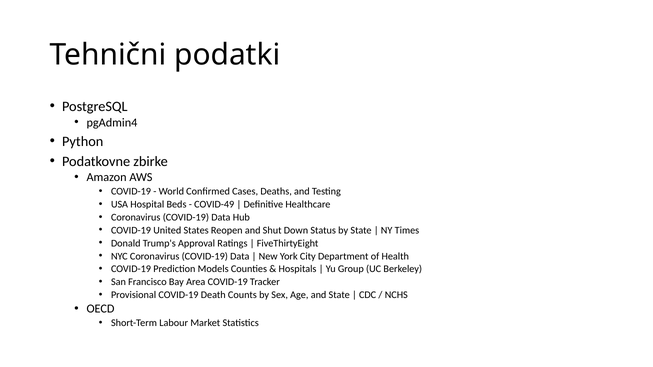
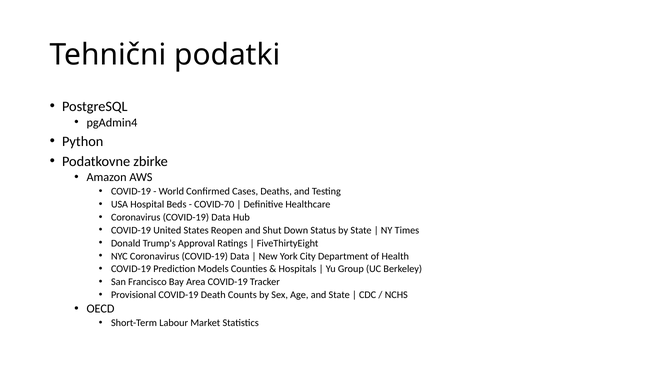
COVID-49: COVID-49 -> COVID-70
